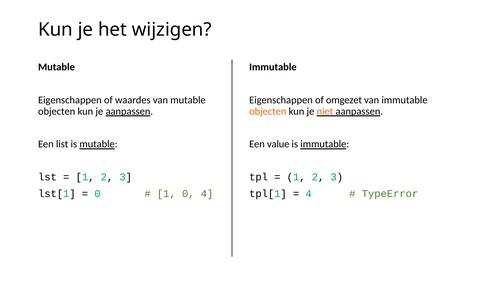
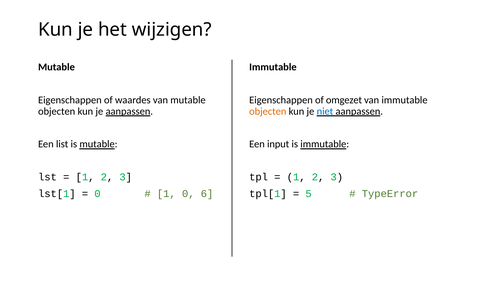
niet colour: orange -> blue
value: value -> input
0 4: 4 -> 6
4 at (309, 194): 4 -> 5
